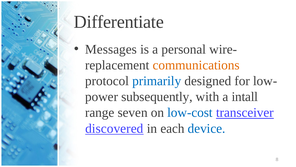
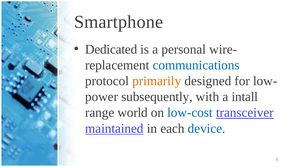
Differentiate: Differentiate -> Smartphone
Messages: Messages -> Dedicated
communications colour: orange -> blue
primarily colour: blue -> orange
seven: seven -> world
discovered: discovered -> maintained
